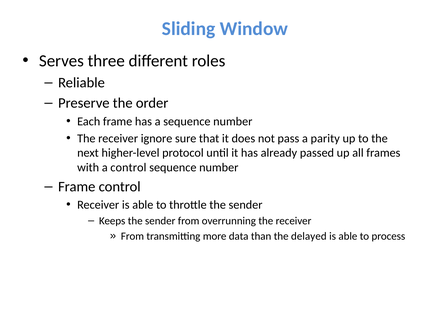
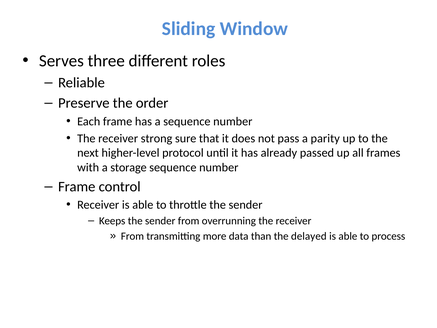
ignore: ignore -> strong
a control: control -> storage
